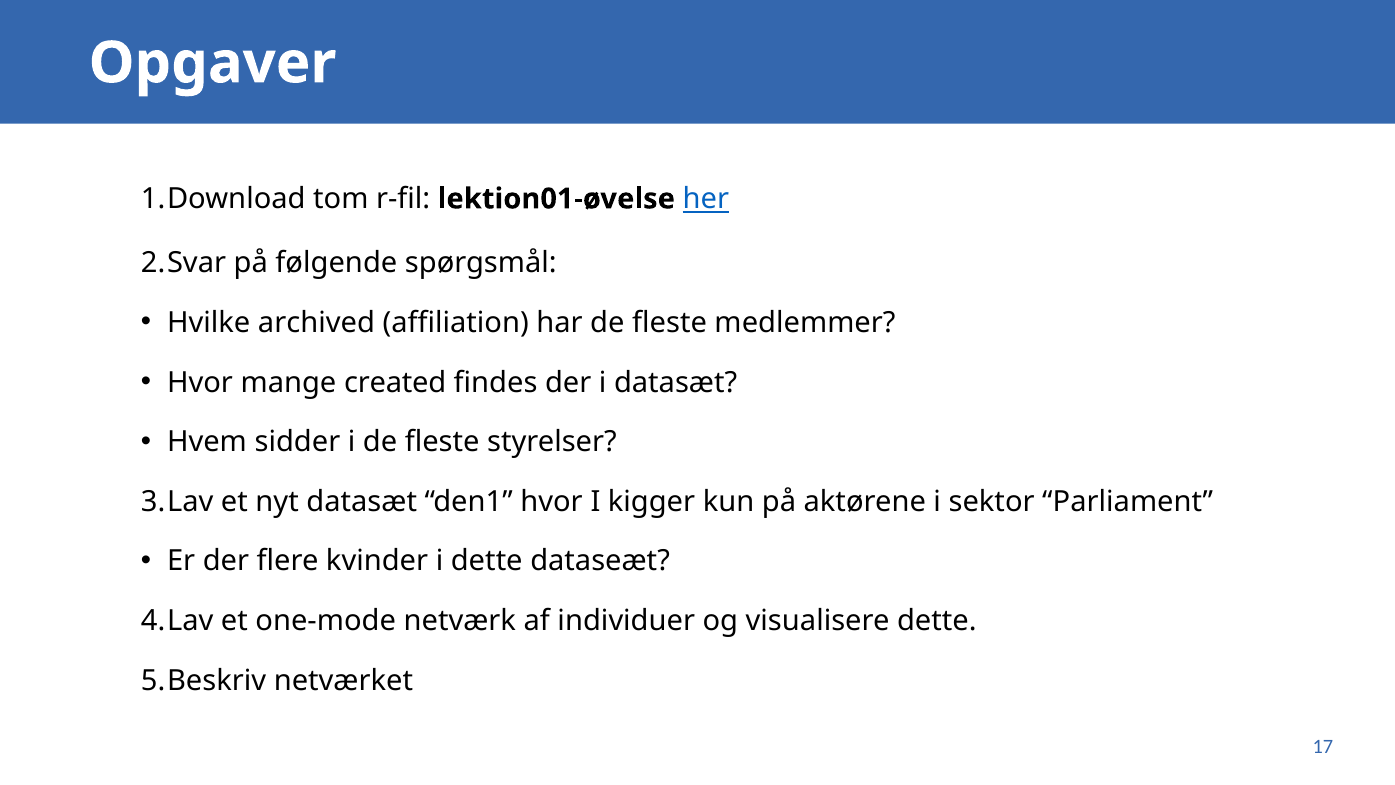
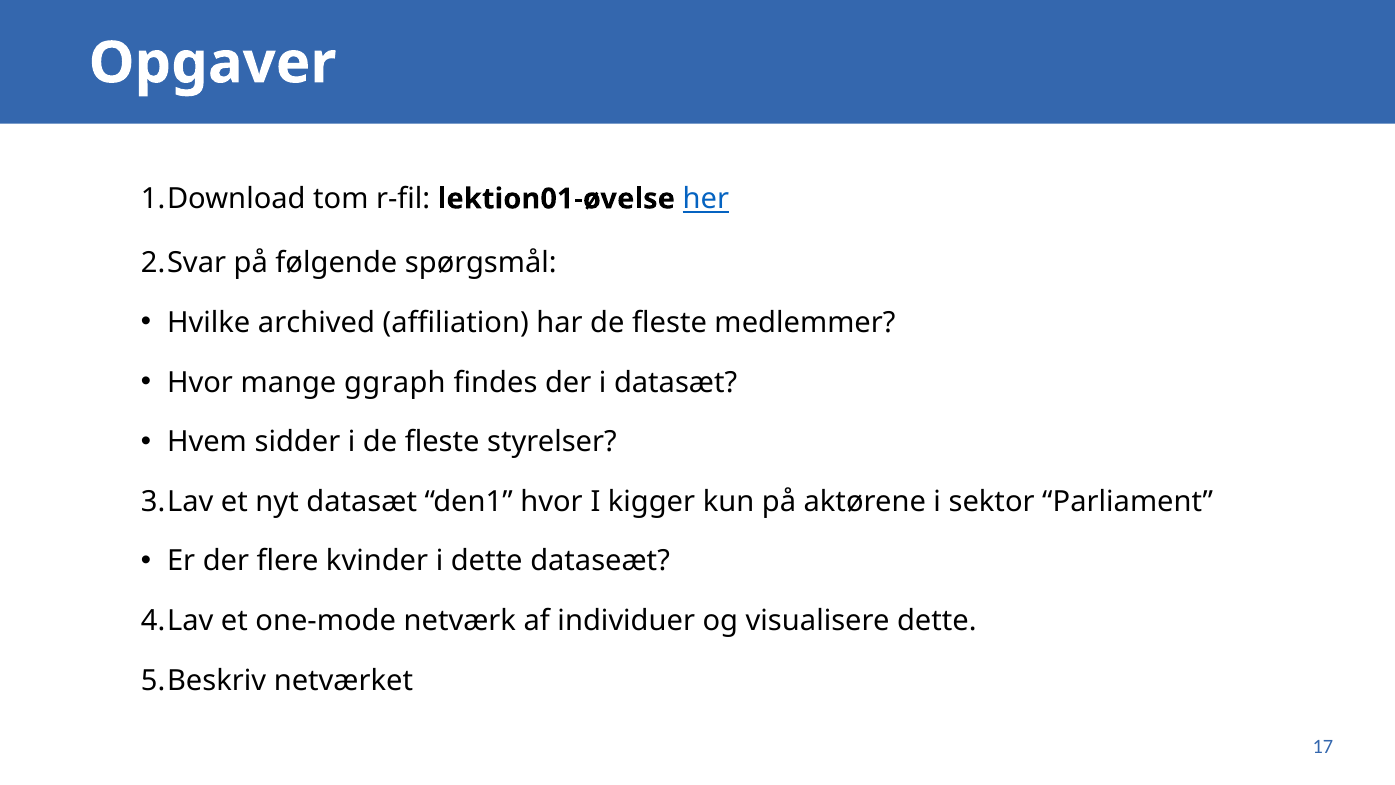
created: created -> ggraph
